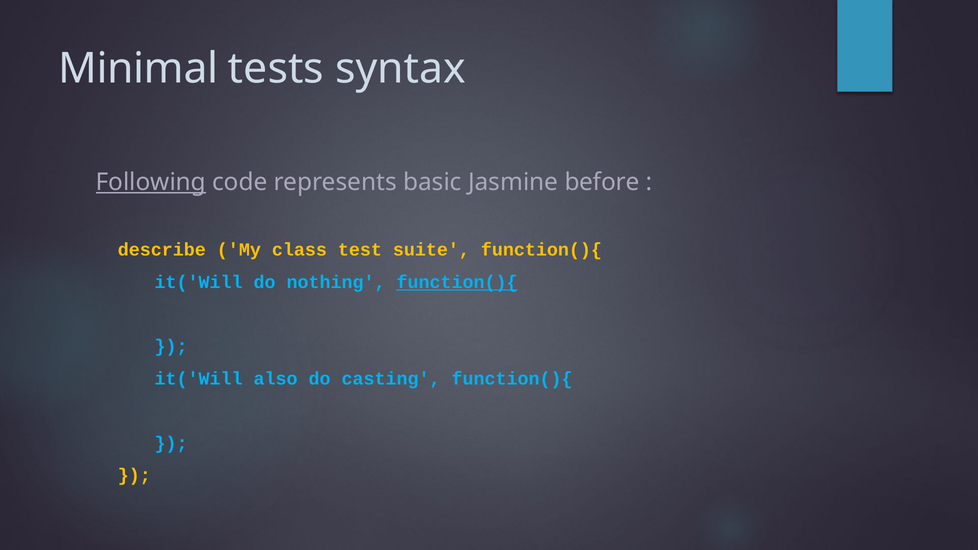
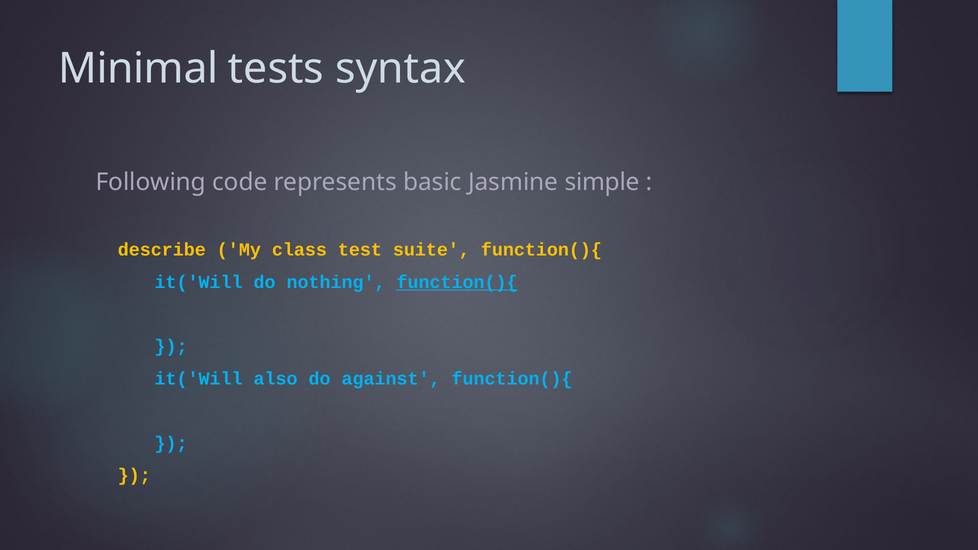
Following underline: present -> none
before: before -> simple
casting: casting -> against
